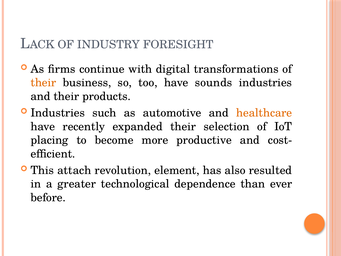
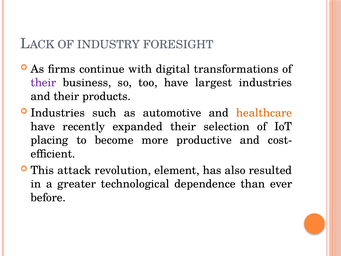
their at (43, 83) colour: orange -> purple
sounds: sounds -> largest
attach: attach -> attack
